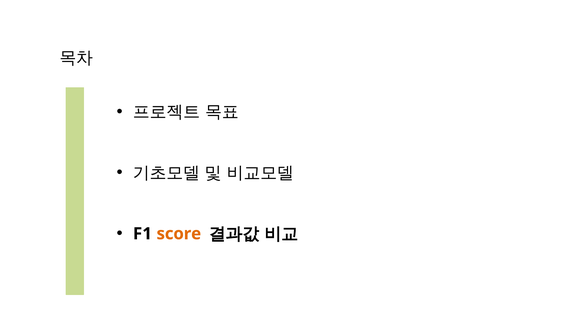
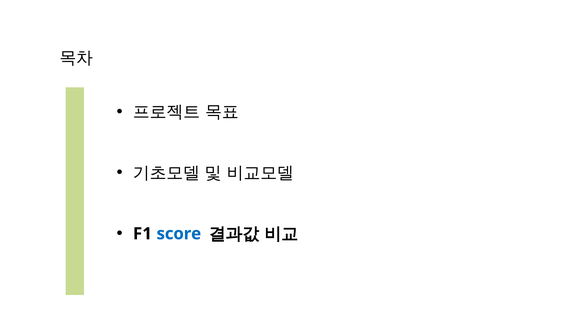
score colour: orange -> blue
